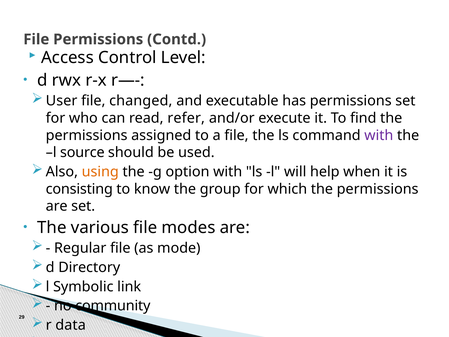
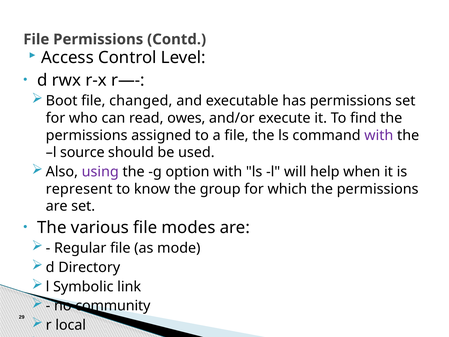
User: User -> Boot
refer: refer -> owes
using colour: orange -> purple
consisting: consisting -> represent
data: data -> local
